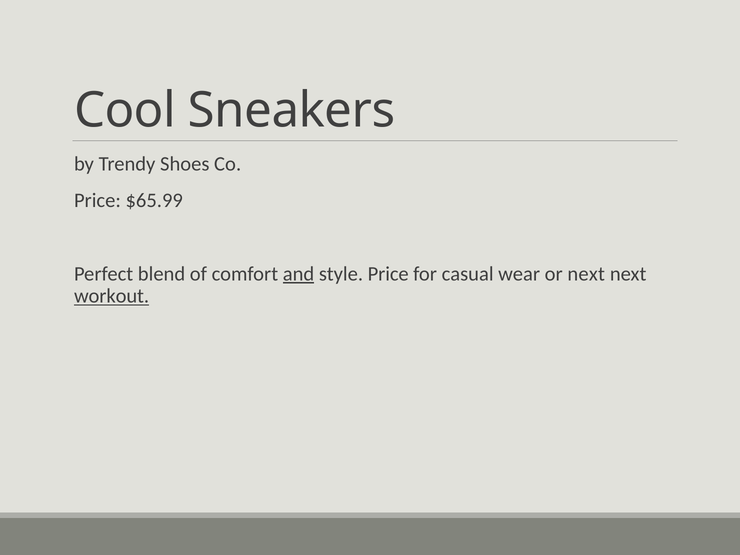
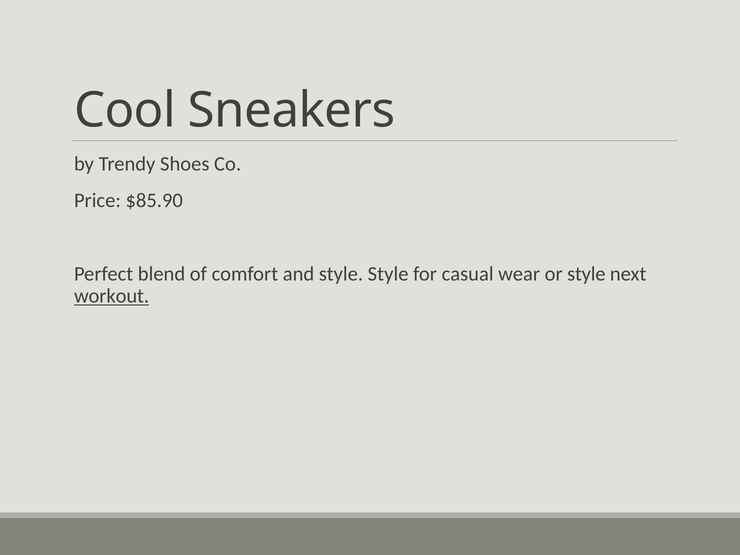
$65.99: $65.99 -> $85.90
and underline: present -> none
style Price: Price -> Style
or next: next -> style
